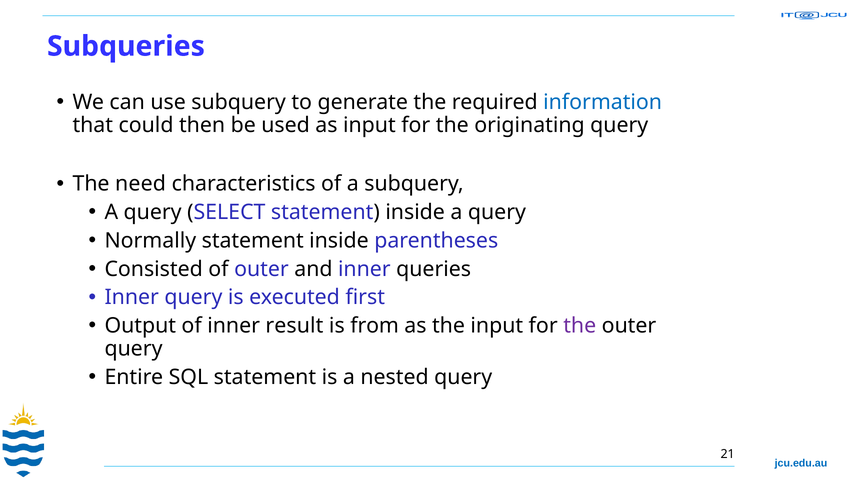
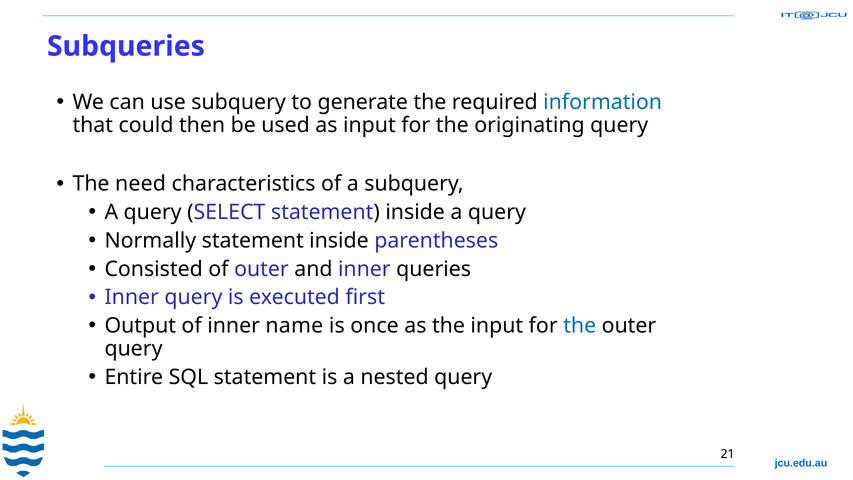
result: result -> name
from: from -> once
the at (580, 326) colour: purple -> blue
